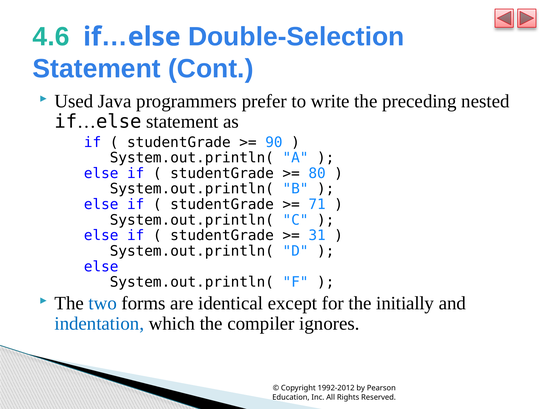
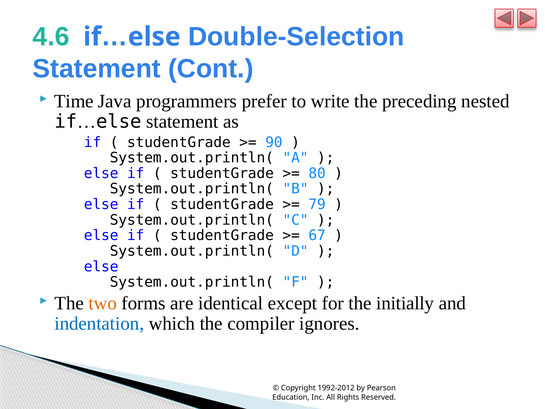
Used: Used -> Time
71: 71 -> 79
31: 31 -> 67
two colour: blue -> orange
